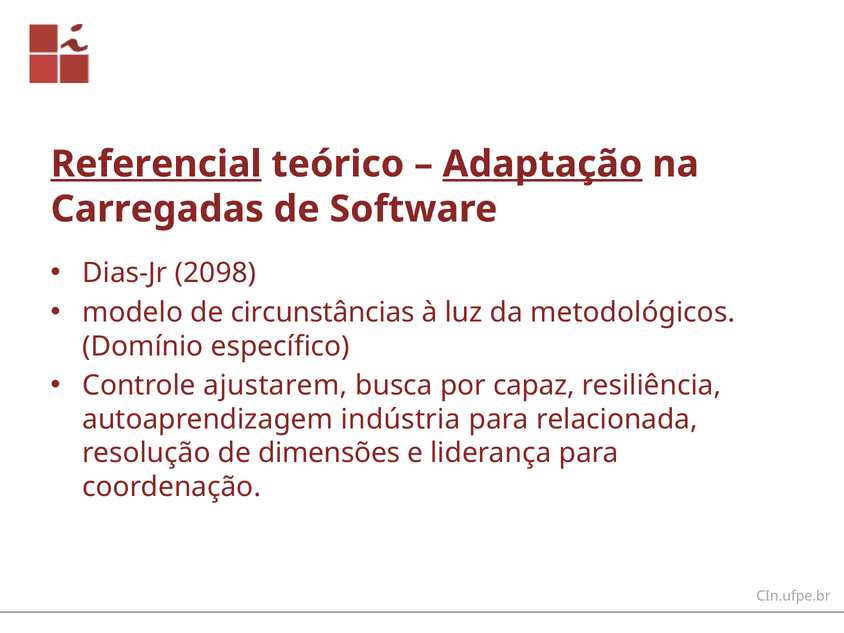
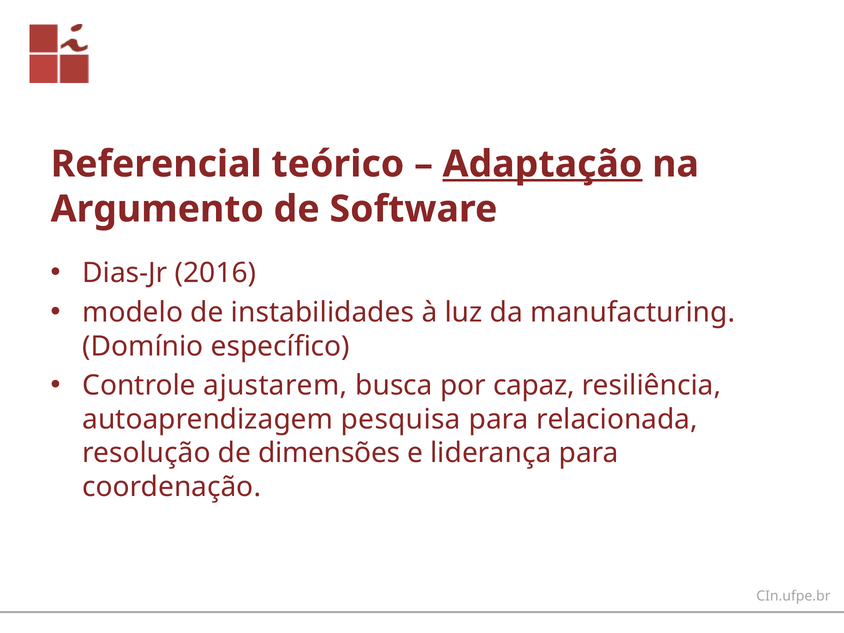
Referencial underline: present -> none
Carregadas: Carregadas -> Argumento
2098: 2098 -> 2016
circunstâncias: circunstâncias -> instabilidades
metodológicos: metodológicos -> manufacturing
indústria: indústria -> pesquisa
